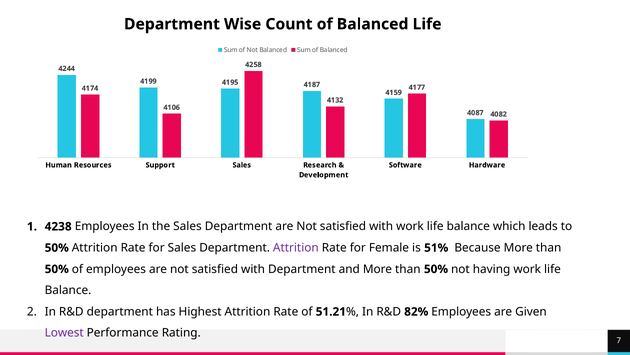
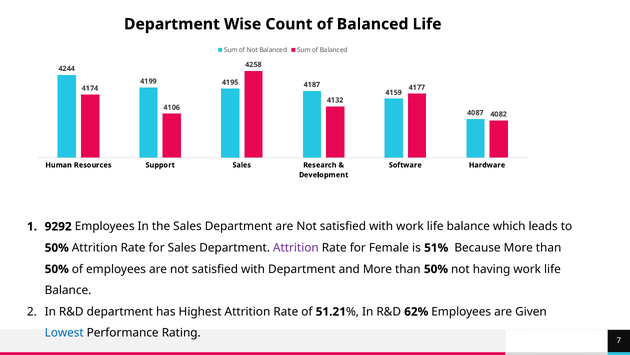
4238: 4238 -> 9292
82%: 82% -> 62%
Lowest colour: purple -> blue
